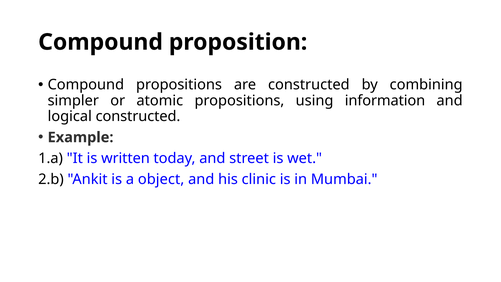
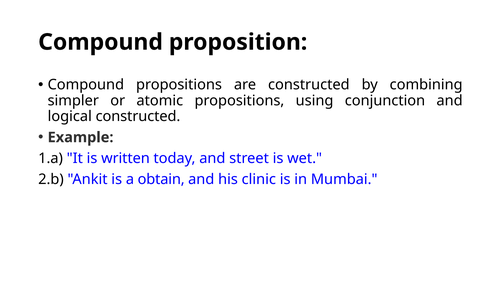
information: information -> conjunction
object: object -> obtain
